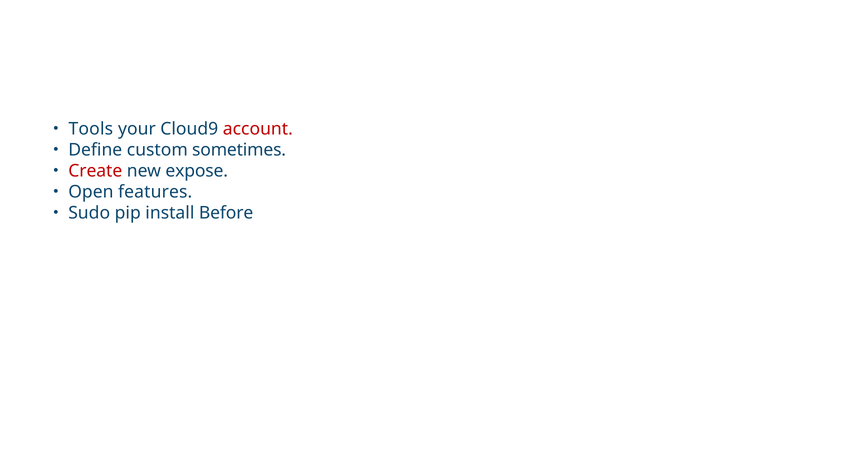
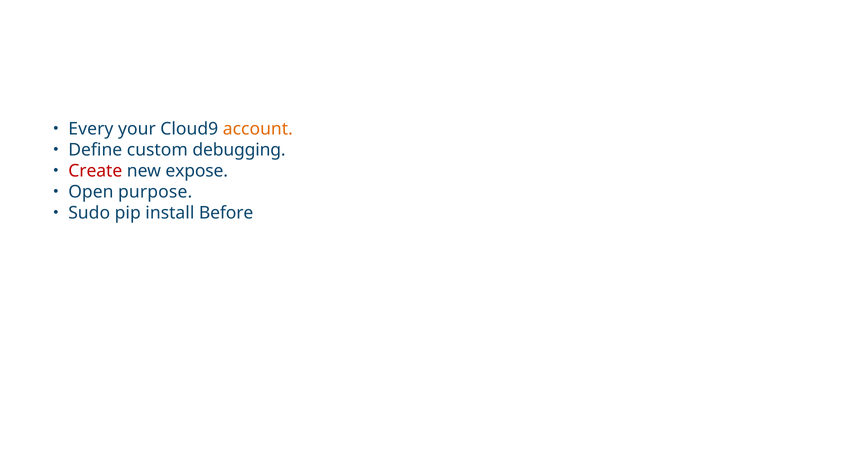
Tools: Tools -> Every
account colour: red -> orange
sometimes: sometimes -> debugging
features: features -> purpose
